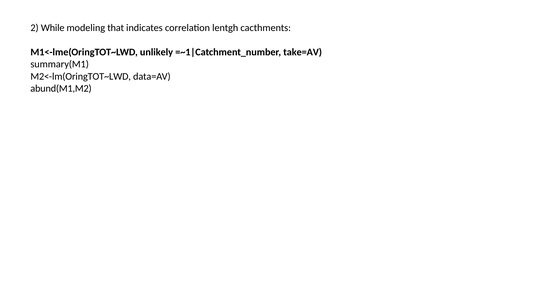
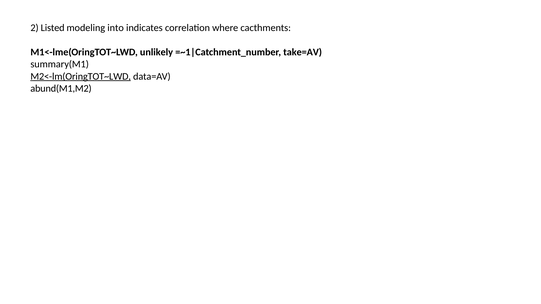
While: While -> Listed
that: that -> into
lentgh: lentgh -> where
M2<-lm(OringTOT~LWD underline: none -> present
